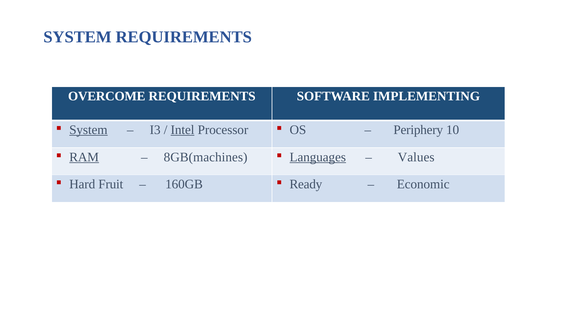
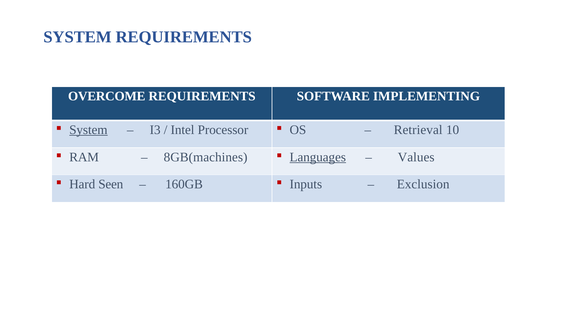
Intel underline: present -> none
Periphery: Periphery -> Retrieval
RAM underline: present -> none
Fruit: Fruit -> Seen
Ready: Ready -> Inputs
Economic: Economic -> Exclusion
